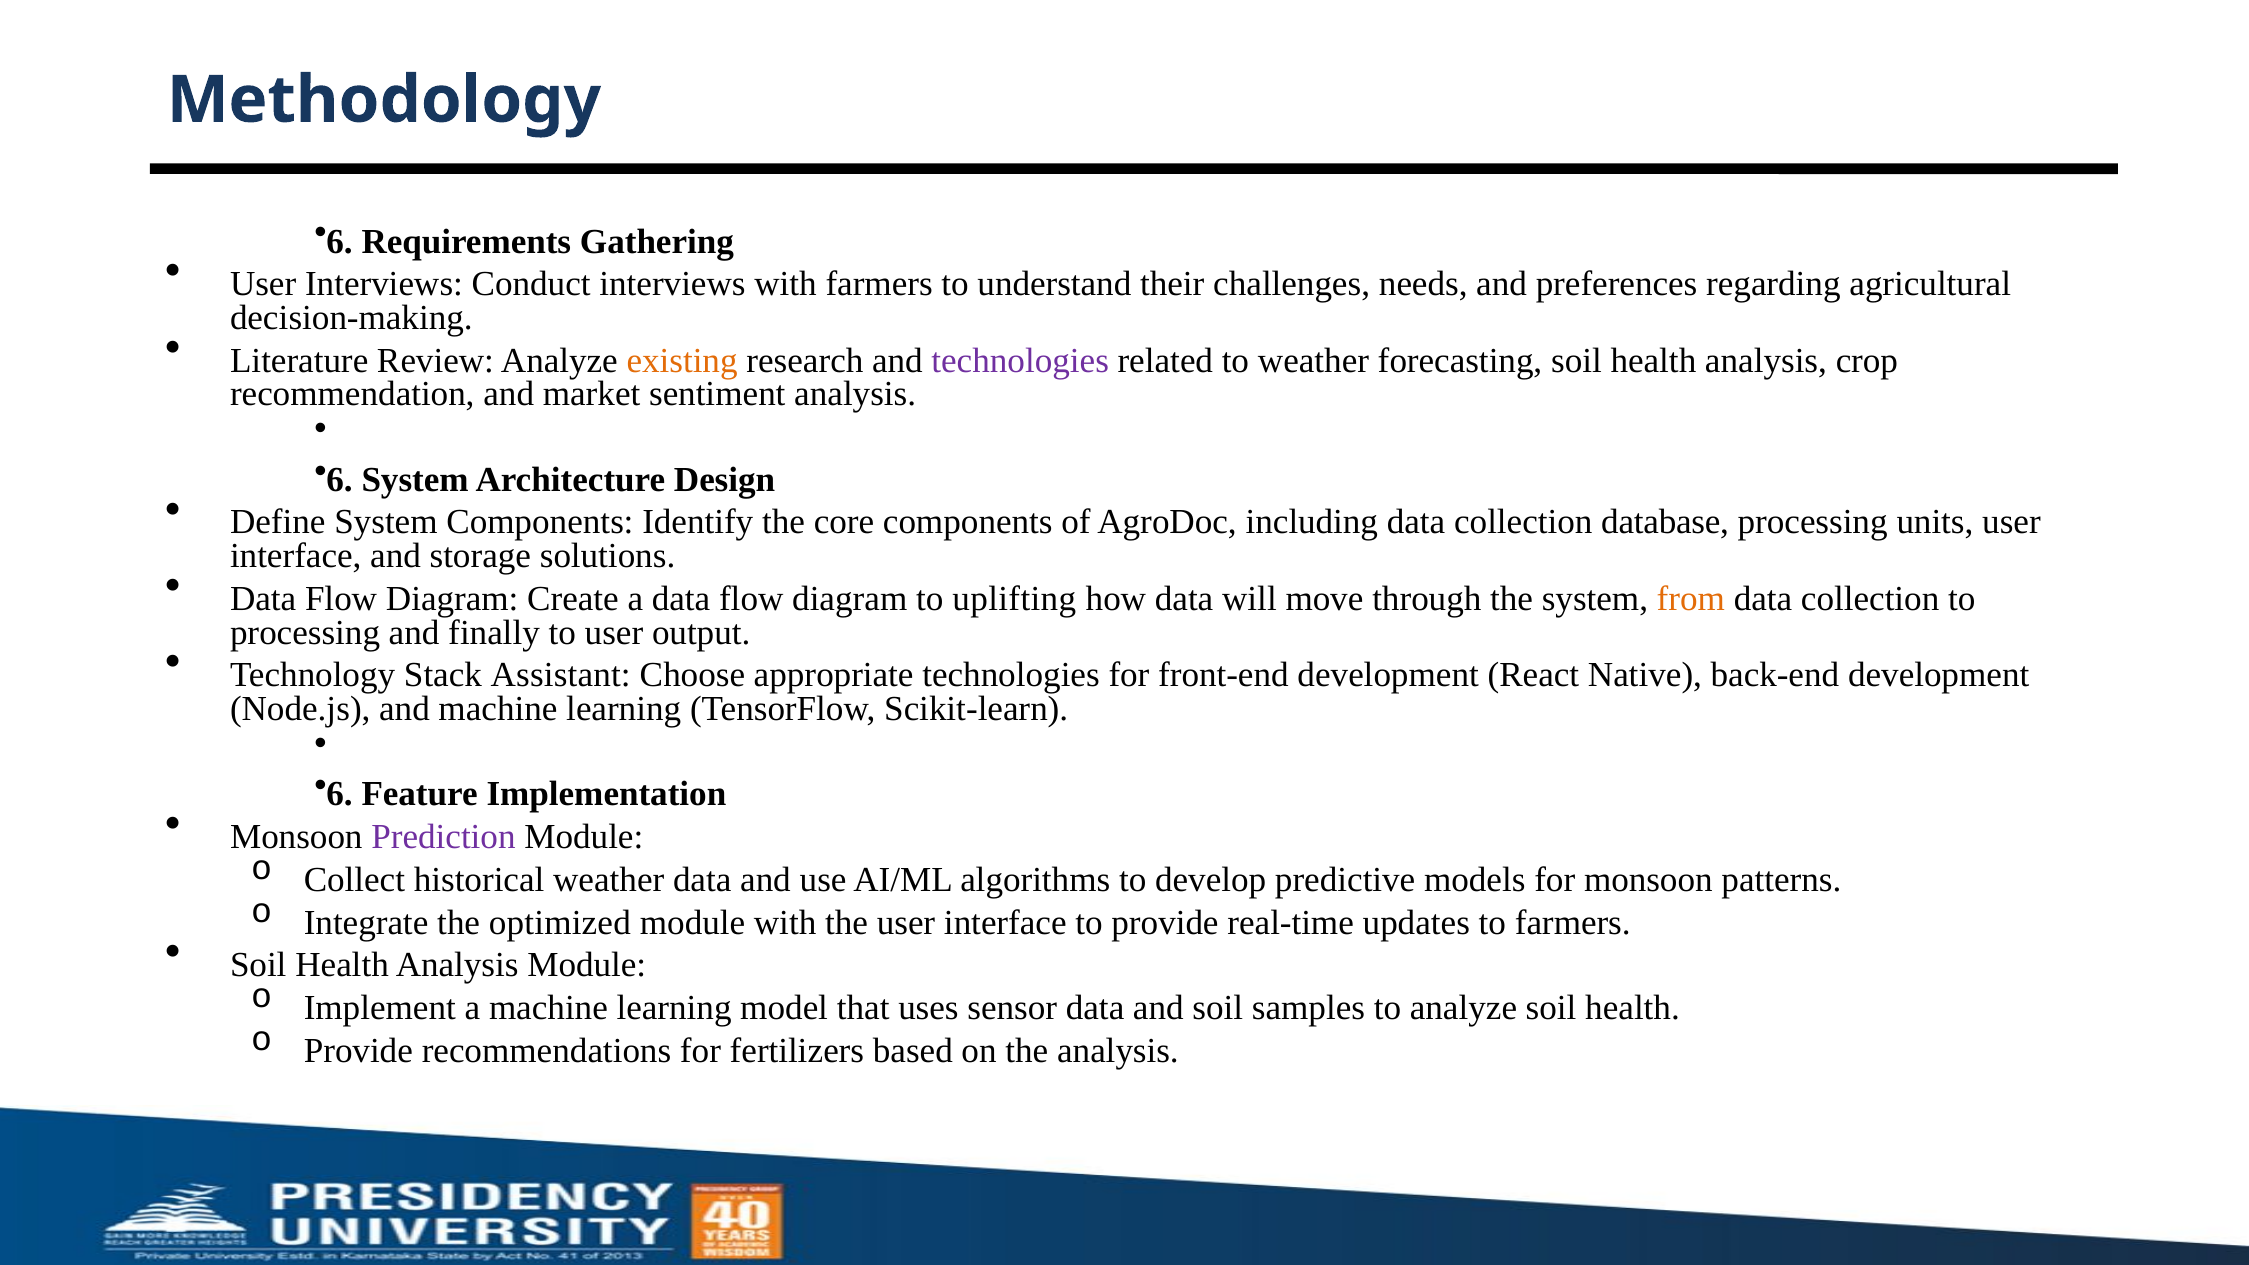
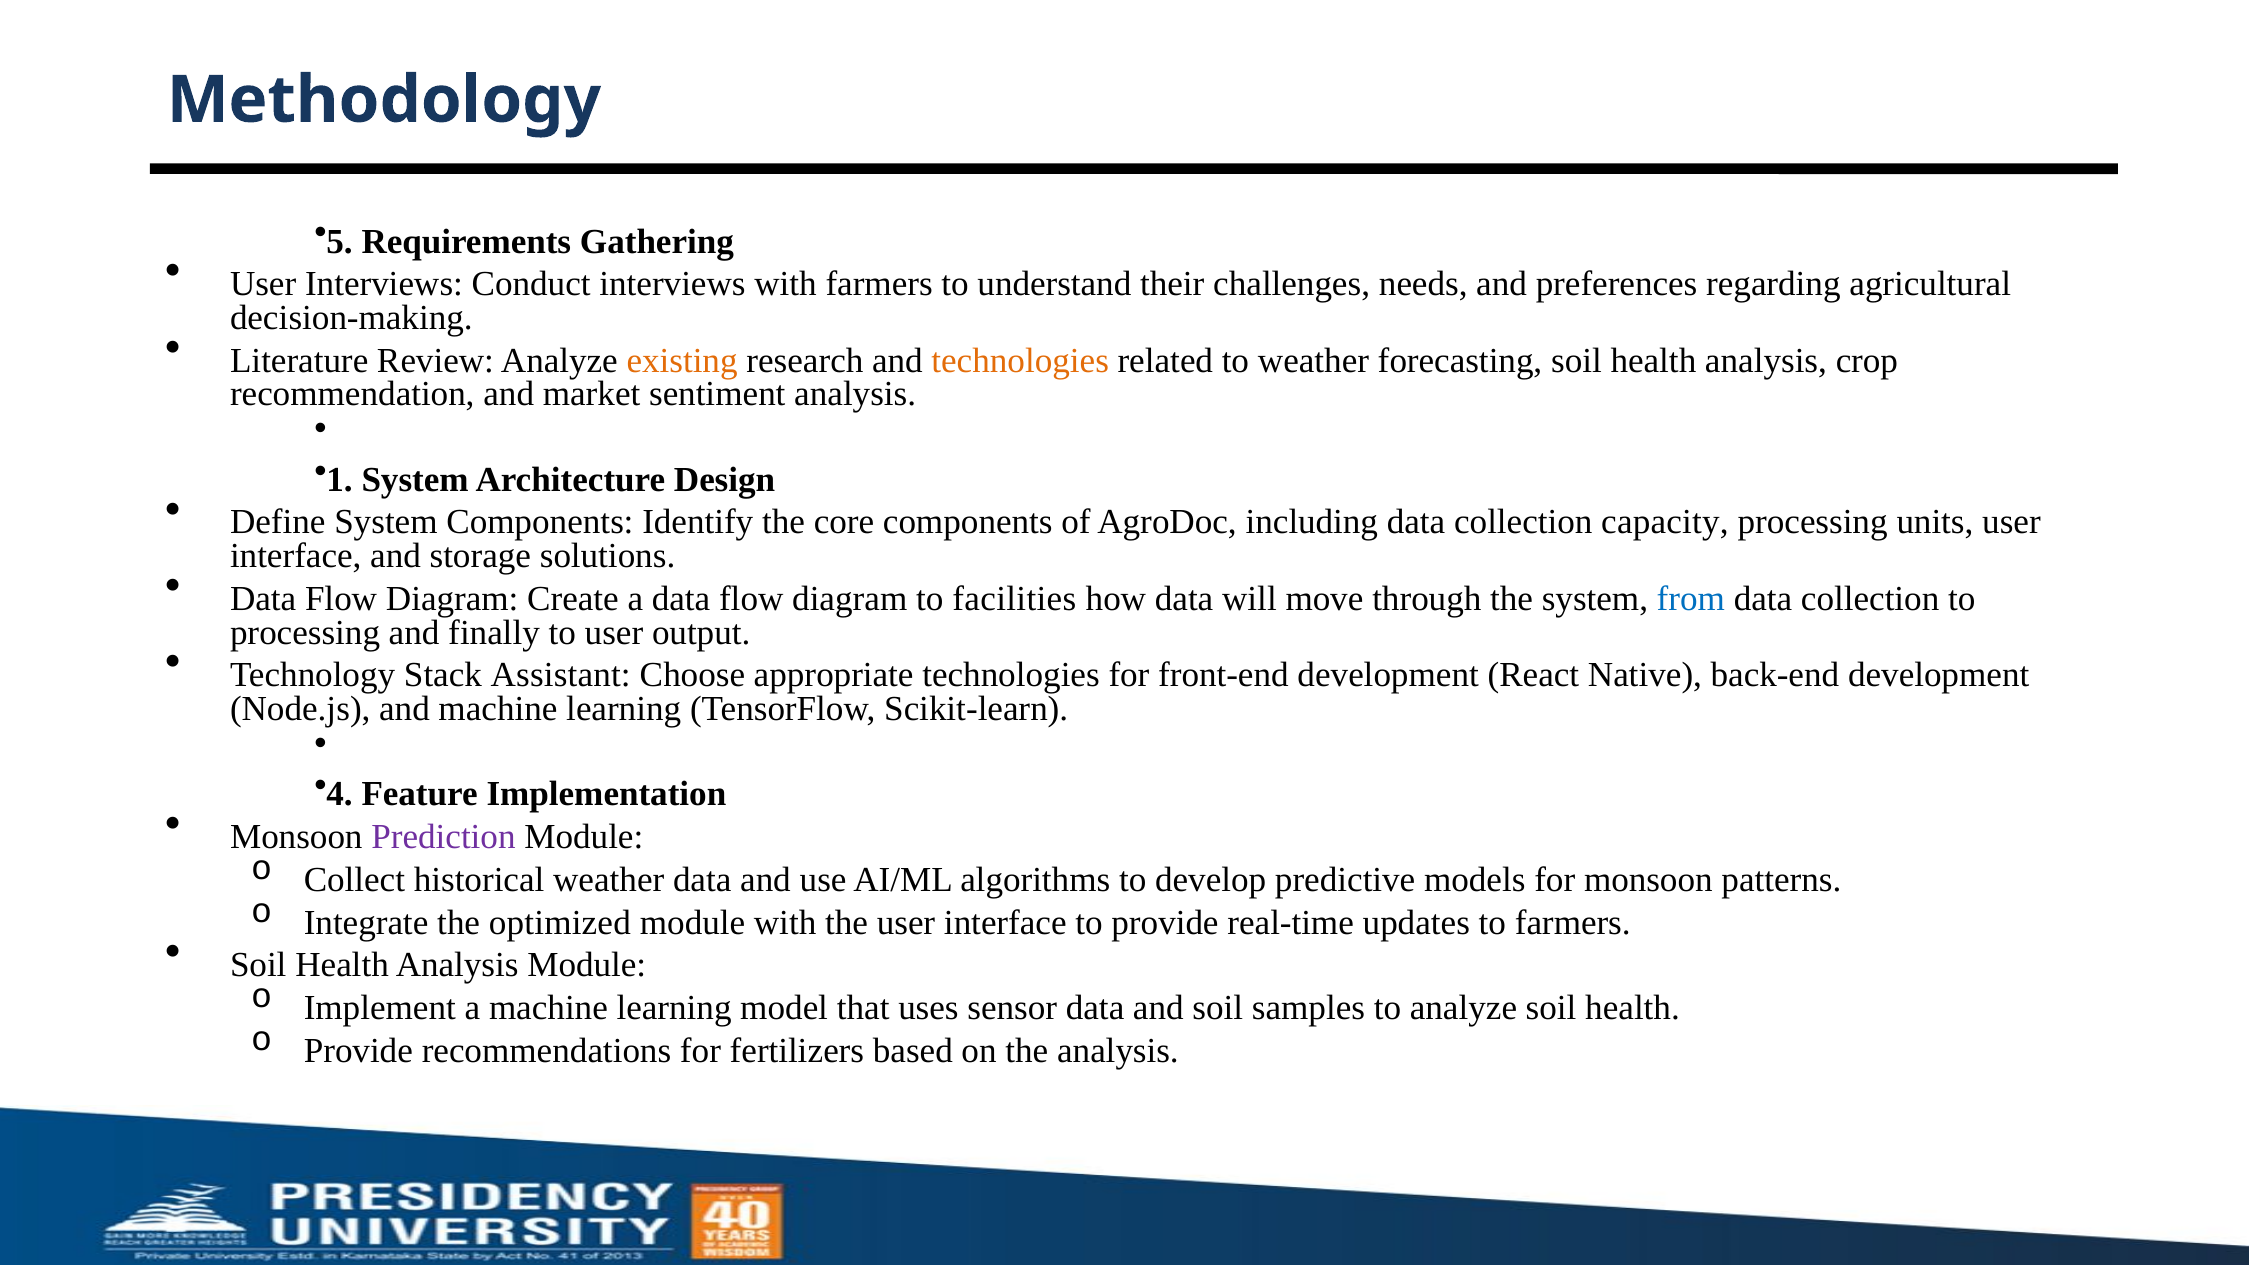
6 at (340, 241): 6 -> 5
technologies at (1020, 361) colour: purple -> orange
6 at (340, 480): 6 -> 1
database: database -> capacity
uplifting: uplifting -> facilities
from colour: orange -> blue
6 at (340, 794): 6 -> 4
